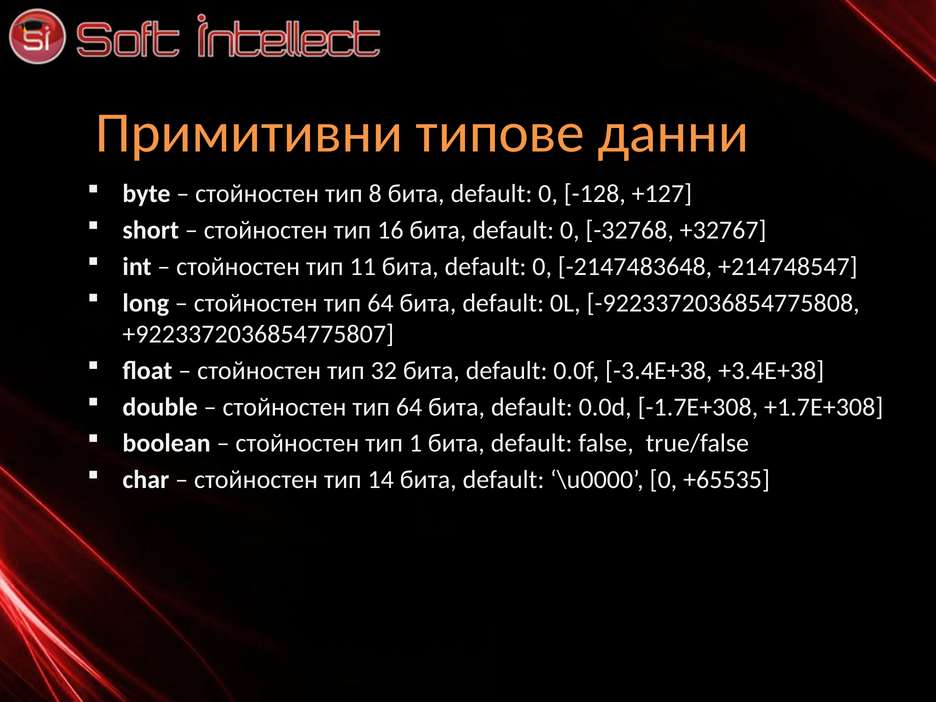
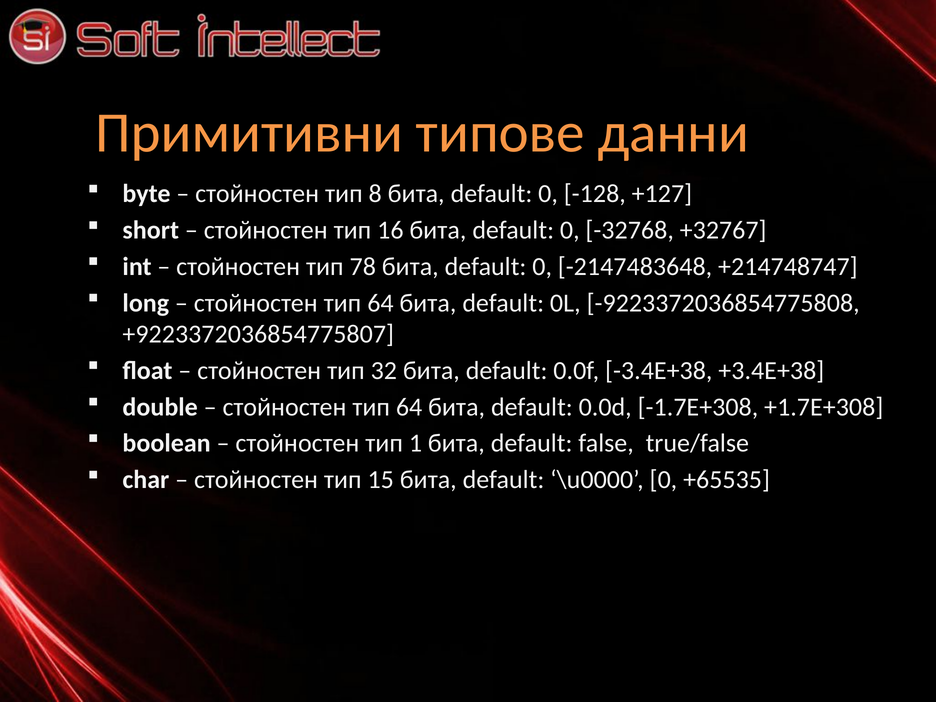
11: 11 -> 78
+214748547: +214748547 -> +214748747
14: 14 -> 15
